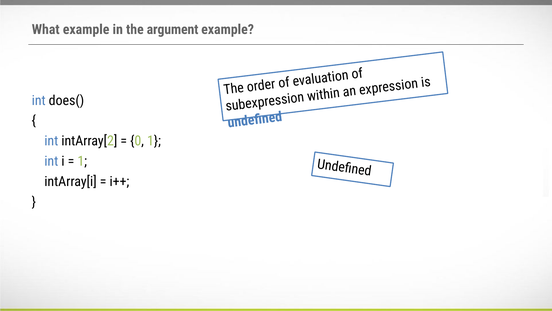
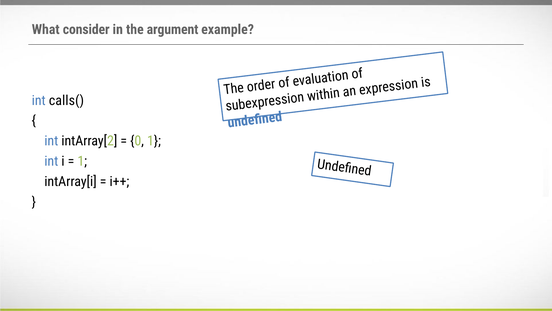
What example: example -> consider
does(: does( -> calls(
